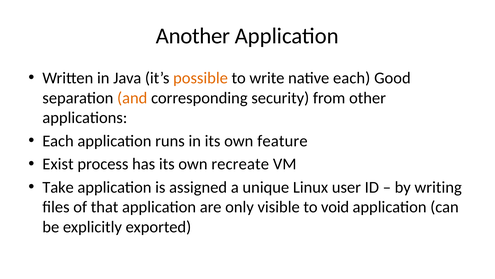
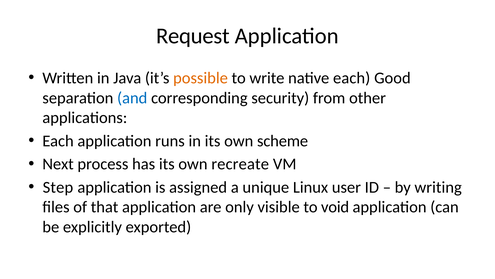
Another: Another -> Request
and colour: orange -> blue
feature: feature -> scheme
Exist: Exist -> Next
Take: Take -> Step
